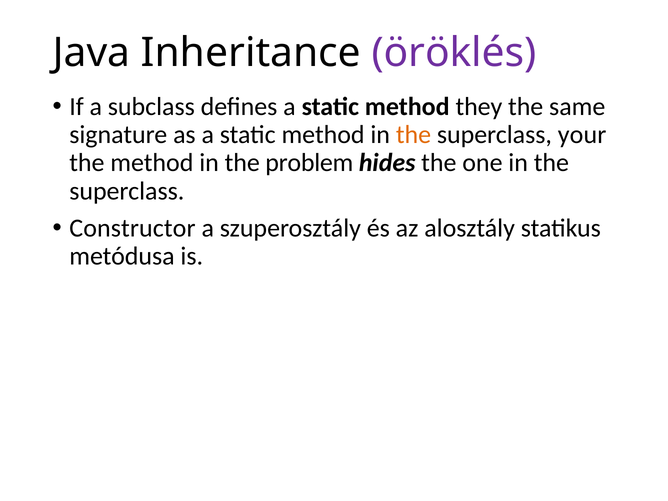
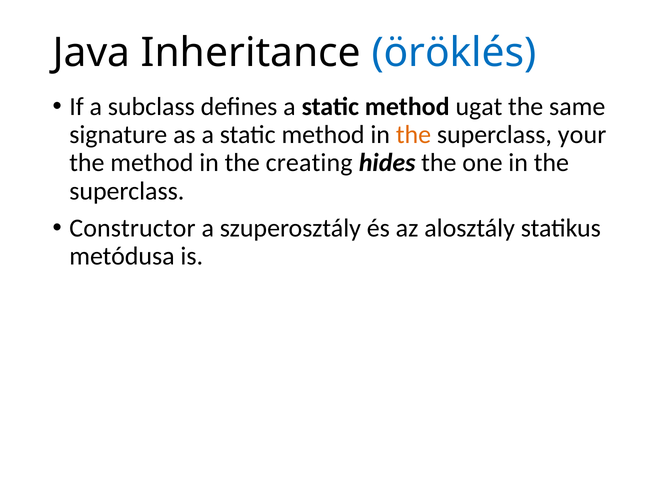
öröklés colour: purple -> blue
they: they -> ugat
problem: problem -> creating
